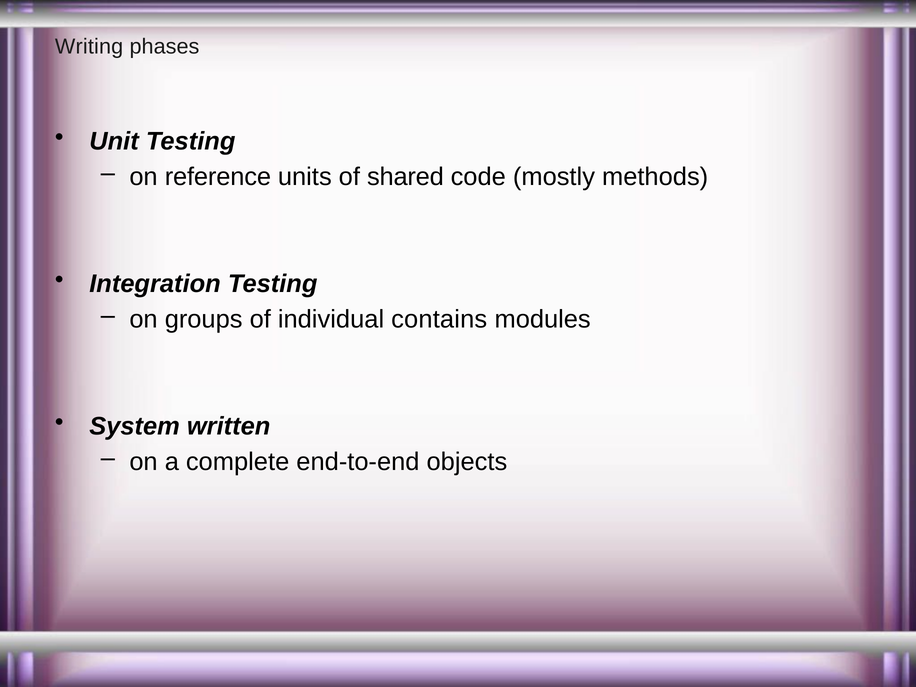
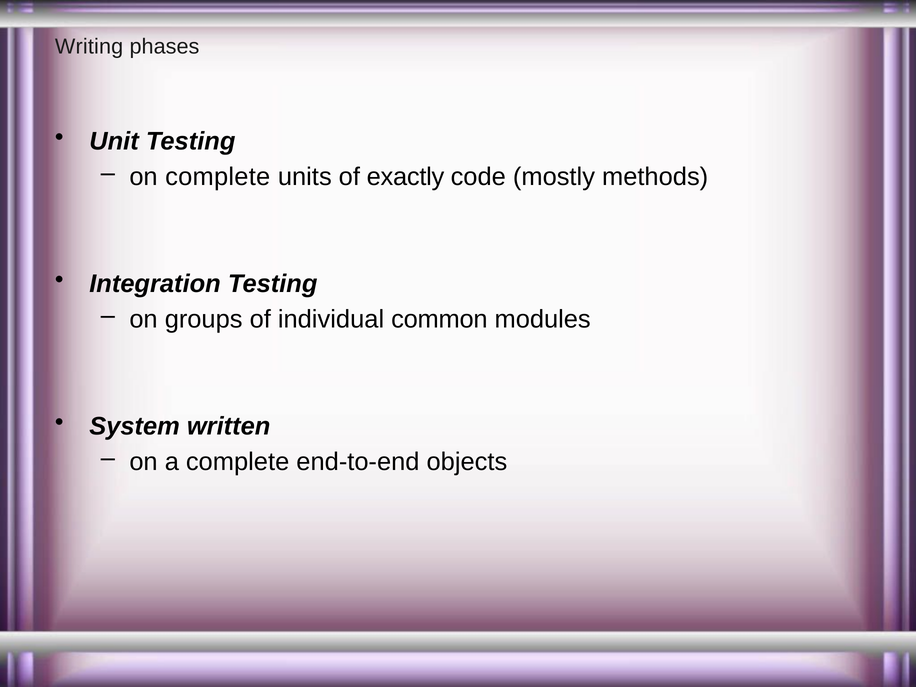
on reference: reference -> complete
shared: shared -> exactly
contains: contains -> common
